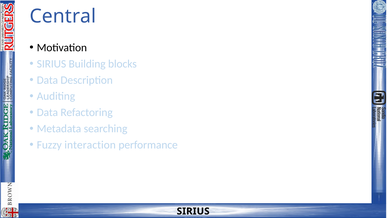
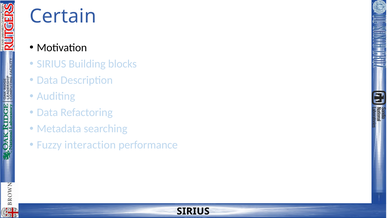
Central: Central -> Certain
